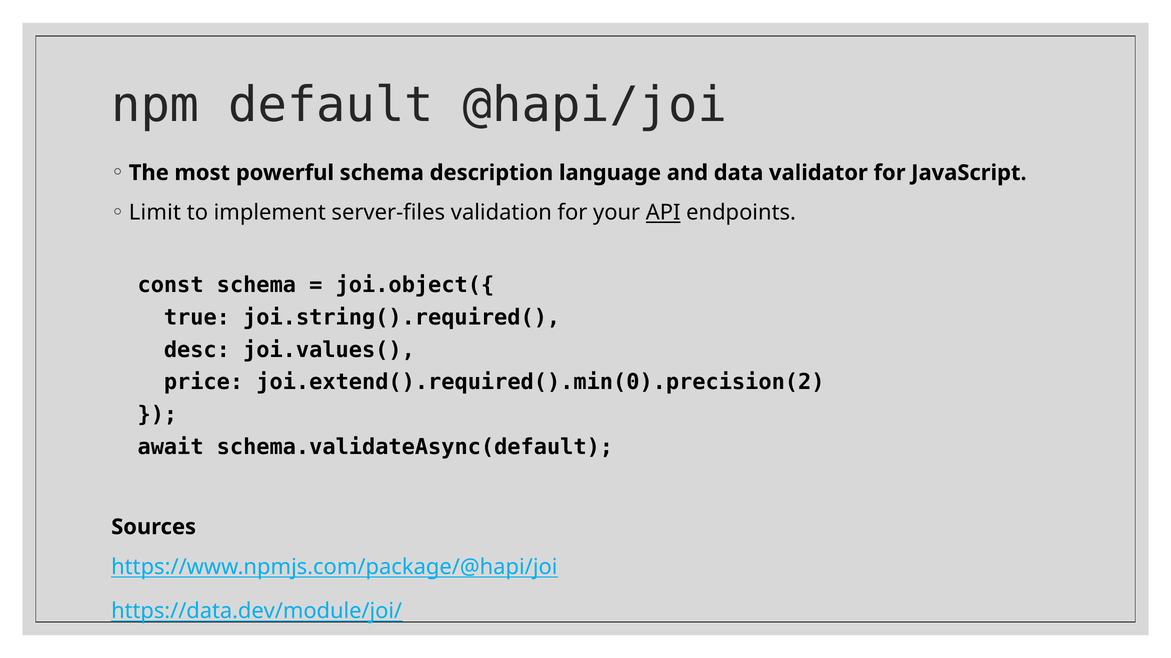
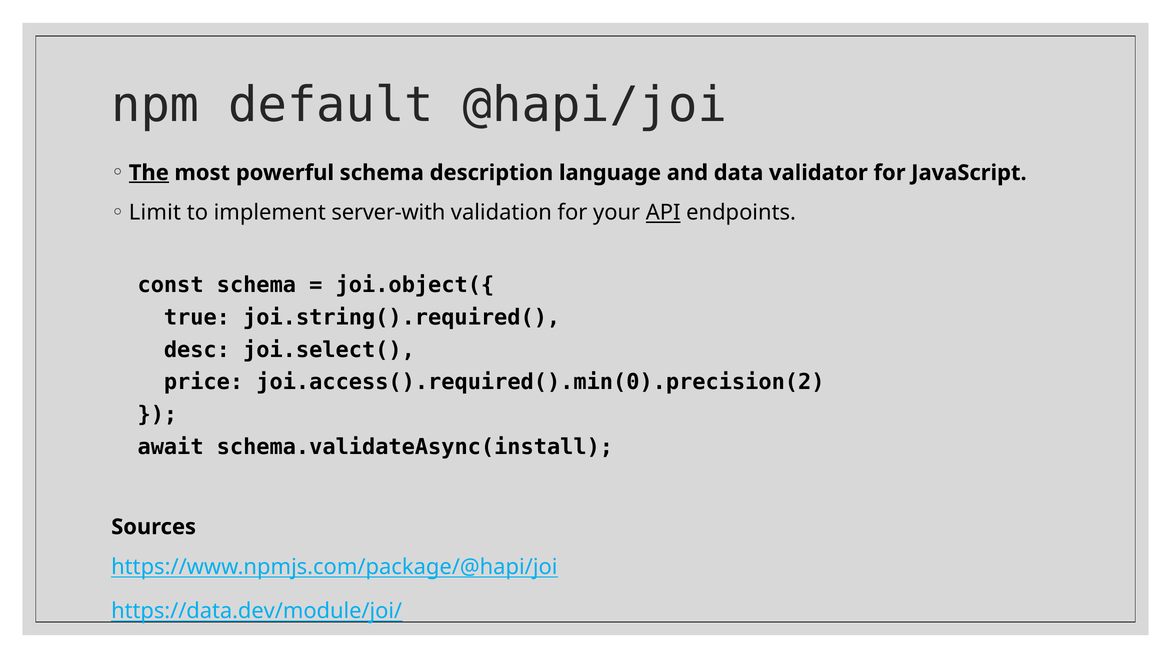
The underline: none -> present
server-files: server-files -> server-with
joi.values(: joi.values( -> joi.select(
joi.extend().required().min(0).precision(2: joi.extend().required().min(0).precision(2 -> joi.access().required().min(0).precision(2
schema.validateAsync(default: schema.validateAsync(default -> schema.validateAsync(install
